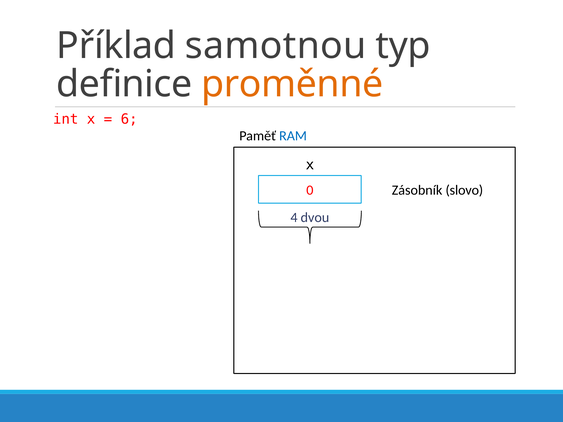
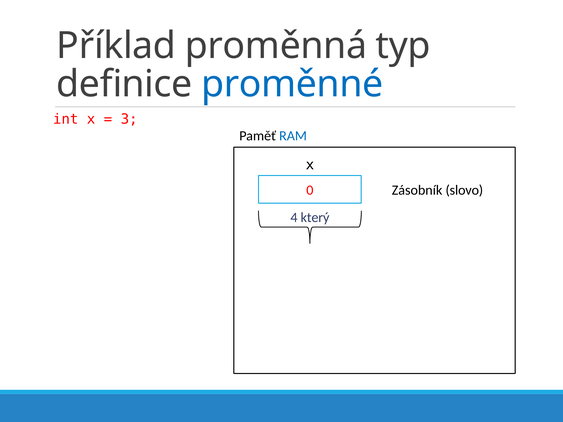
samotnou: samotnou -> proměnná
proměnné colour: orange -> blue
6: 6 -> 3
dvou: dvou -> který
